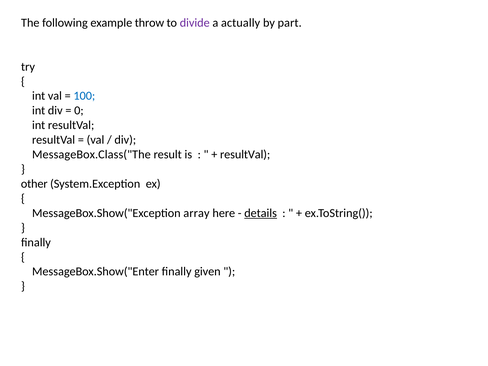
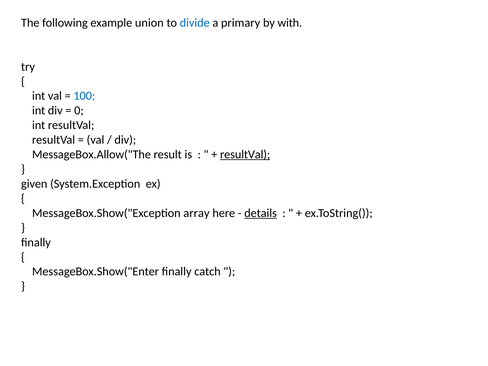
throw: throw -> union
divide colour: purple -> blue
actually: actually -> primary
part: part -> with
MessageBox.Class("The: MessageBox.Class("The -> MessageBox.Allow("The
resultVal at (245, 155) underline: none -> present
other: other -> given
given: given -> catch
